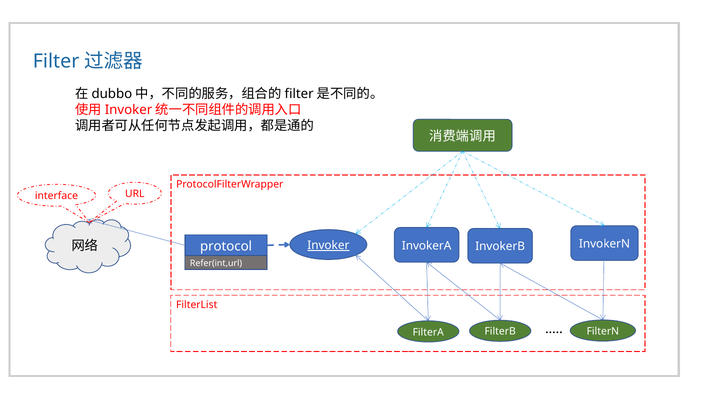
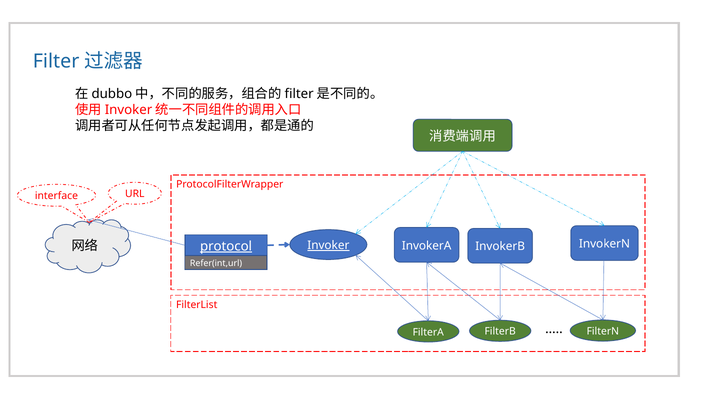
protocol underline: none -> present
